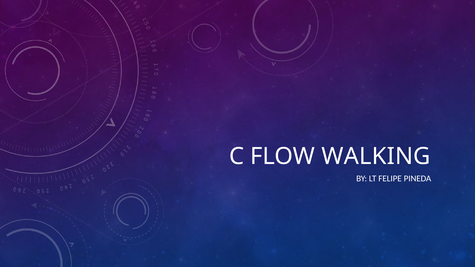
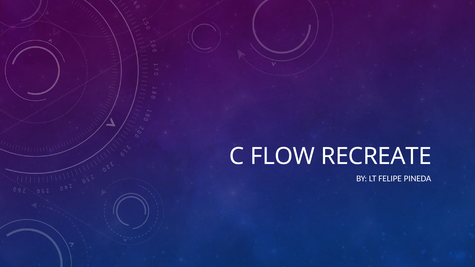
WALKING: WALKING -> RECREATE
